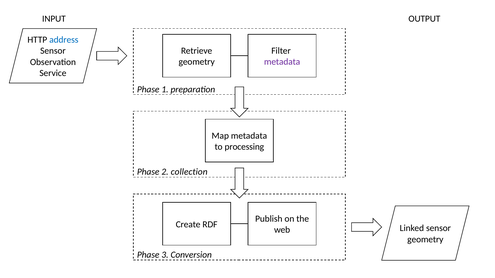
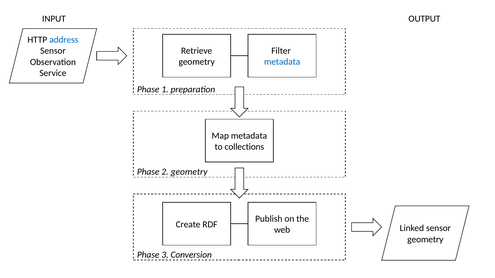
metadata at (282, 62) colour: purple -> blue
processing: processing -> collections
2 collection: collection -> geometry
